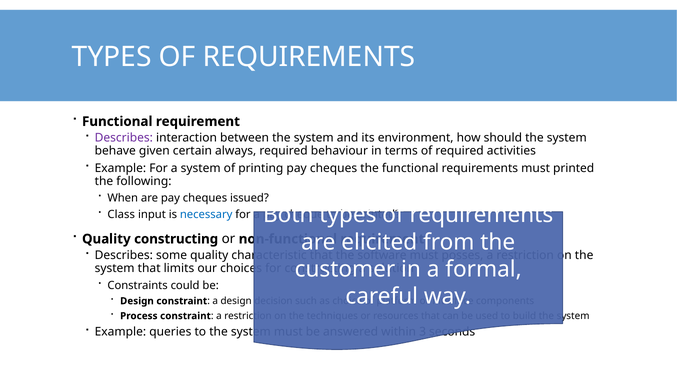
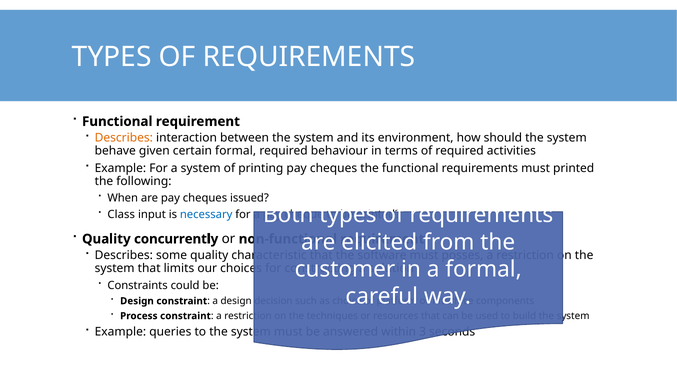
Describes at (124, 138) colour: purple -> orange
certain always: always -> formal
Quality constructing: constructing -> concurrently
